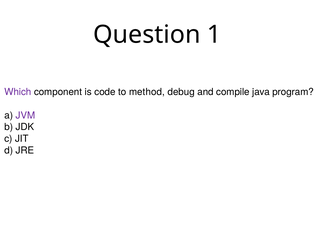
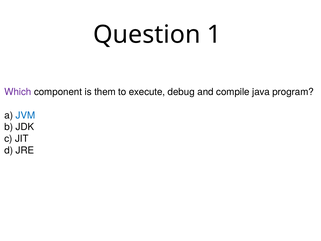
code: code -> them
method: method -> execute
JVM colour: purple -> blue
